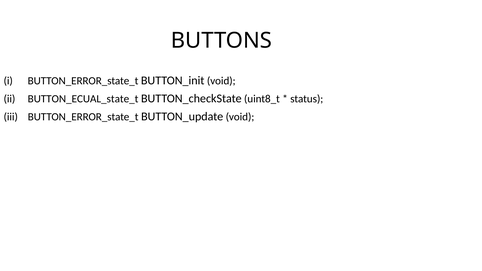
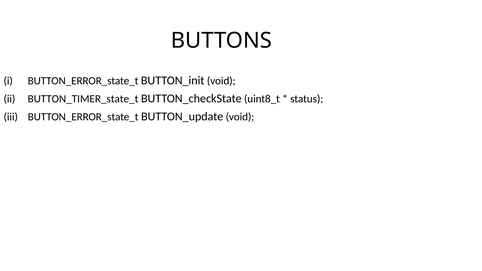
BUTTON_ECUAL_state_t: BUTTON_ECUAL_state_t -> BUTTON_TIMER_state_t
